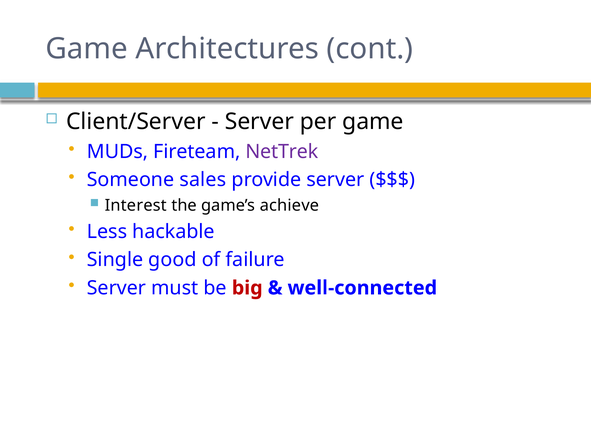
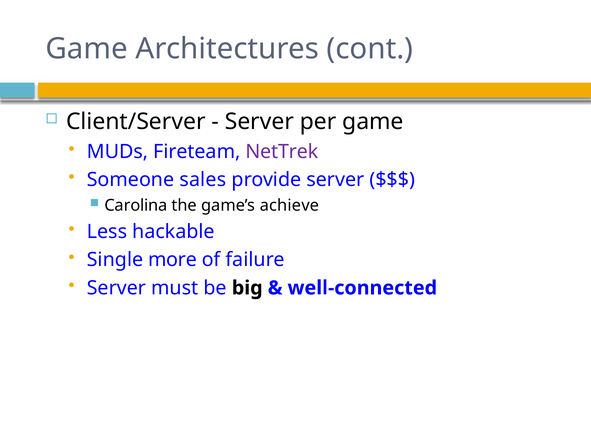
Interest: Interest -> Carolina
good: good -> more
big colour: red -> black
